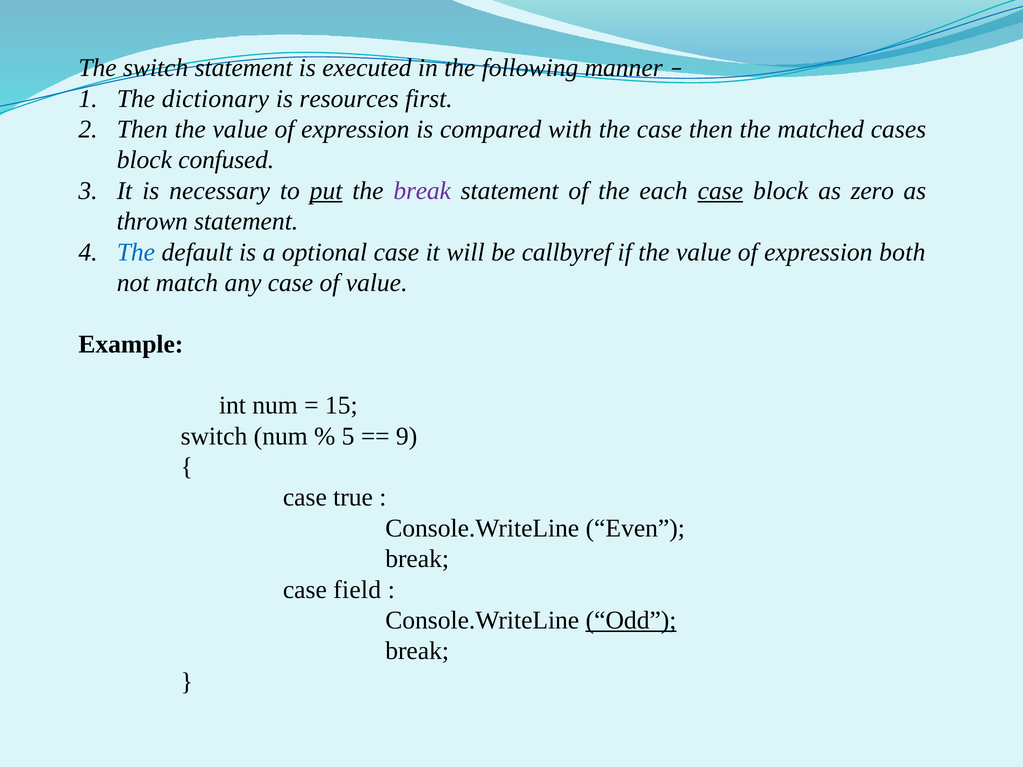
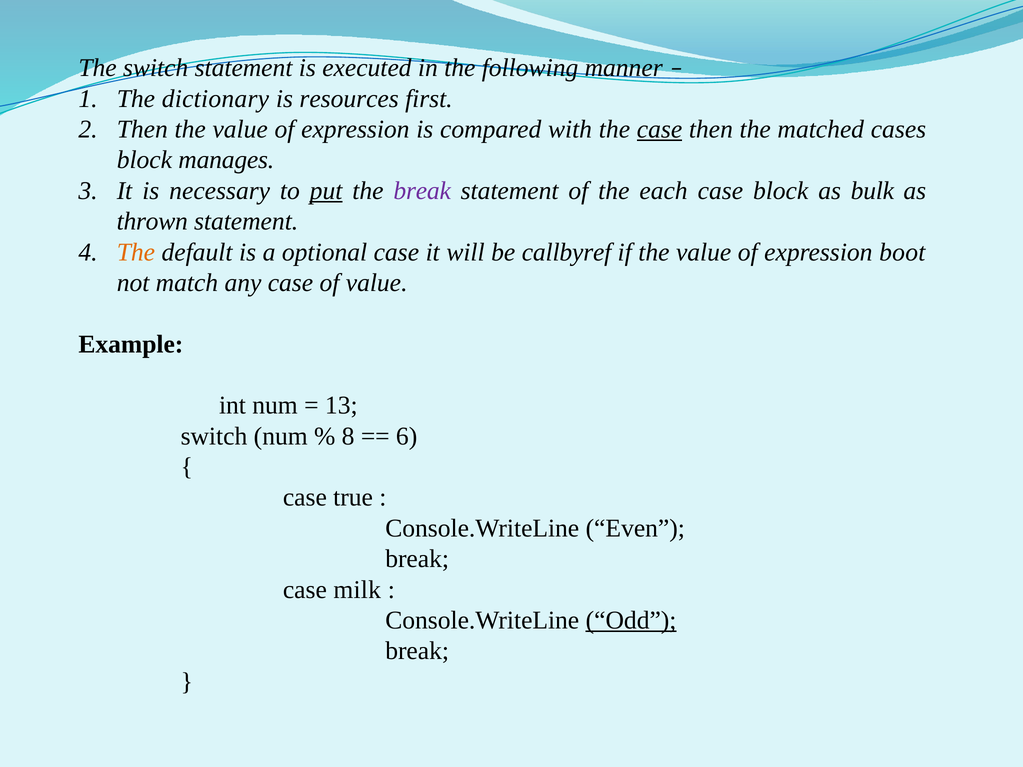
case at (660, 129) underline: none -> present
confused: confused -> manages
case at (720, 191) underline: present -> none
zero: zero -> bulk
The at (136, 252) colour: blue -> orange
both: both -> boot
15: 15 -> 13
5: 5 -> 8
9: 9 -> 6
field: field -> milk
